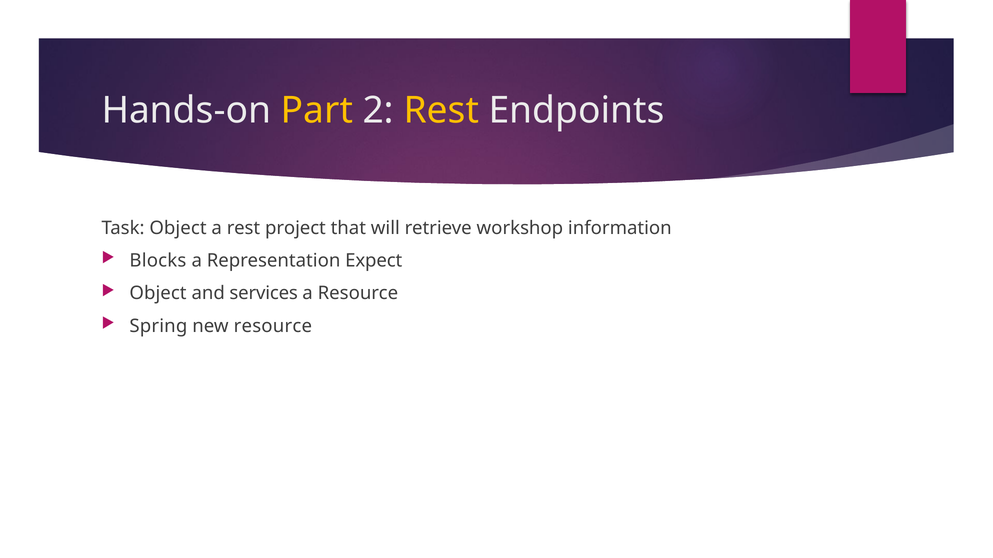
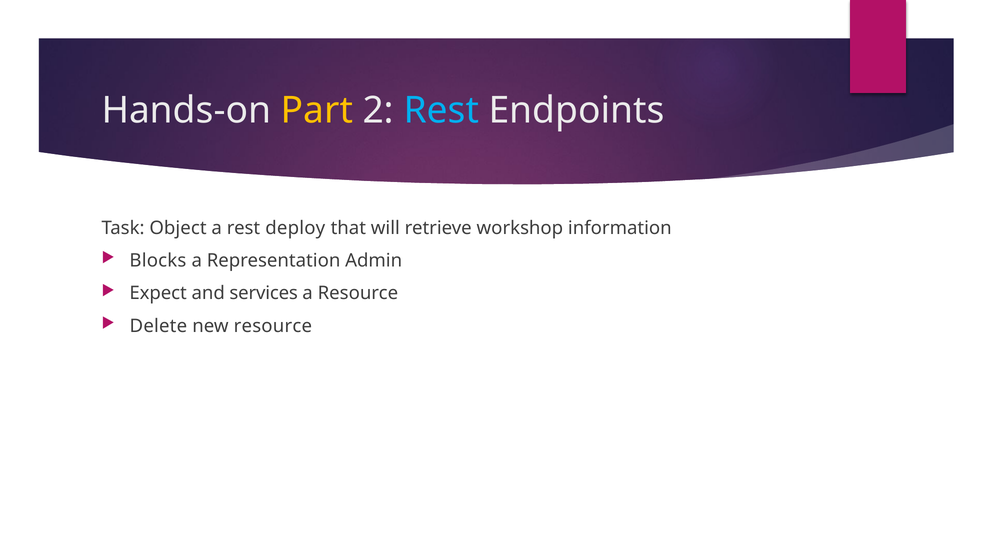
Rest at (441, 111) colour: yellow -> light blue
project: project -> deploy
Expect: Expect -> Admin
Object at (158, 294): Object -> Expect
Spring: Spring -> Delete
